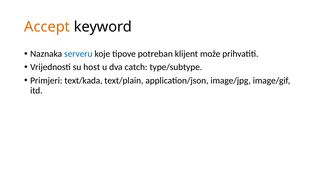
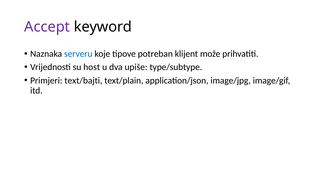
Accept colour: orange -> purple
catch: catch -> upiše
text/kada: text/kada -> text/bajti
